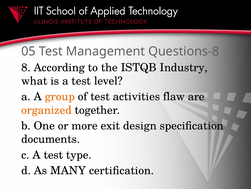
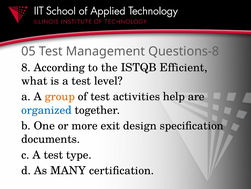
Industry: Industry -> Efficient
flaw: flaw -> help
organized colour: orange -> blue
